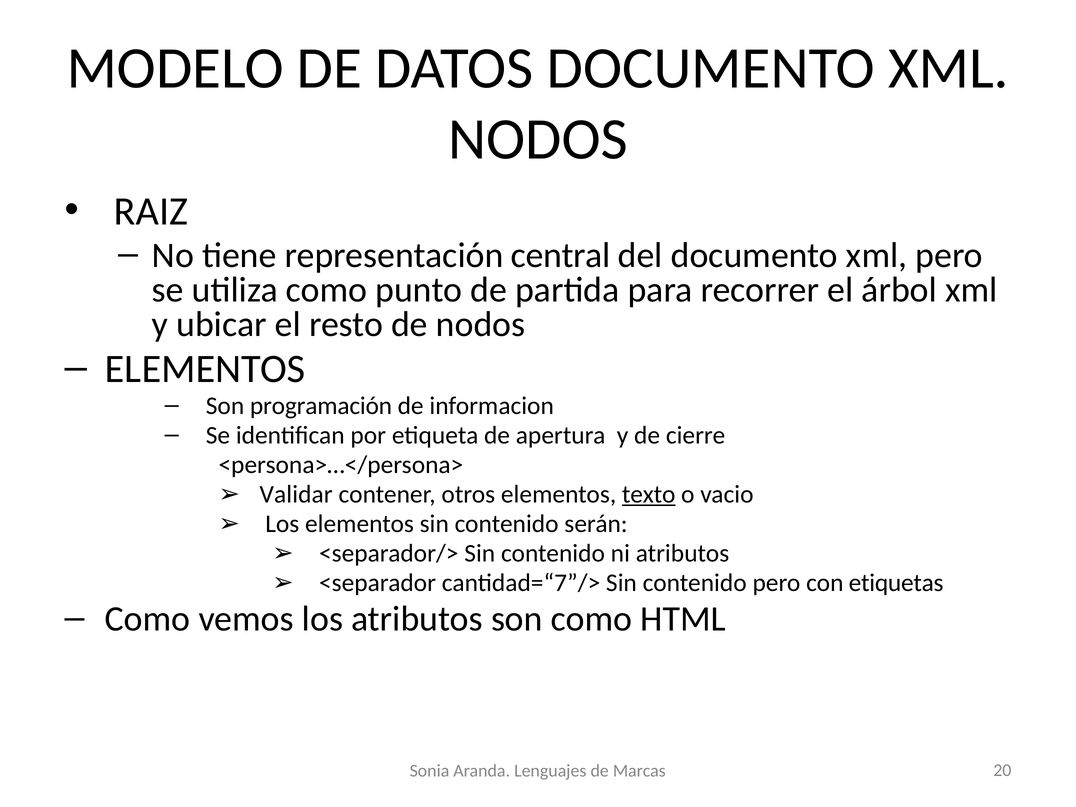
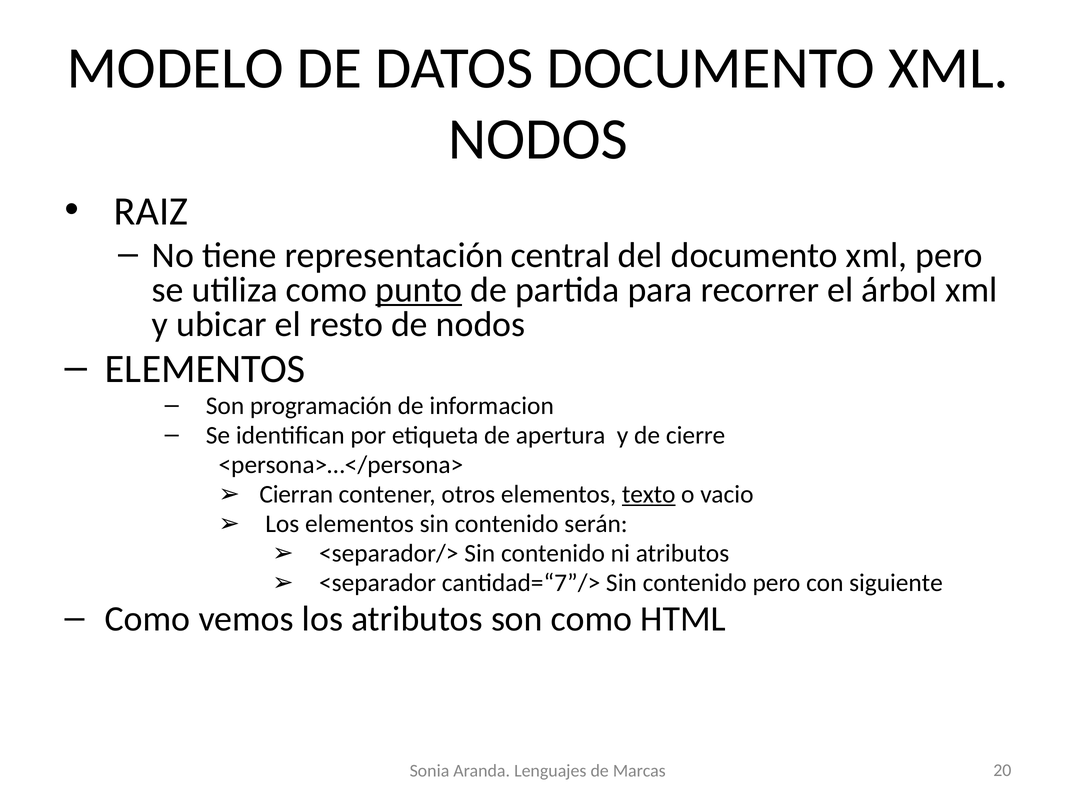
punto underline: none -> present
Validar: Validar -> Cierran
etiquetas: etiquetas -> siguiente
